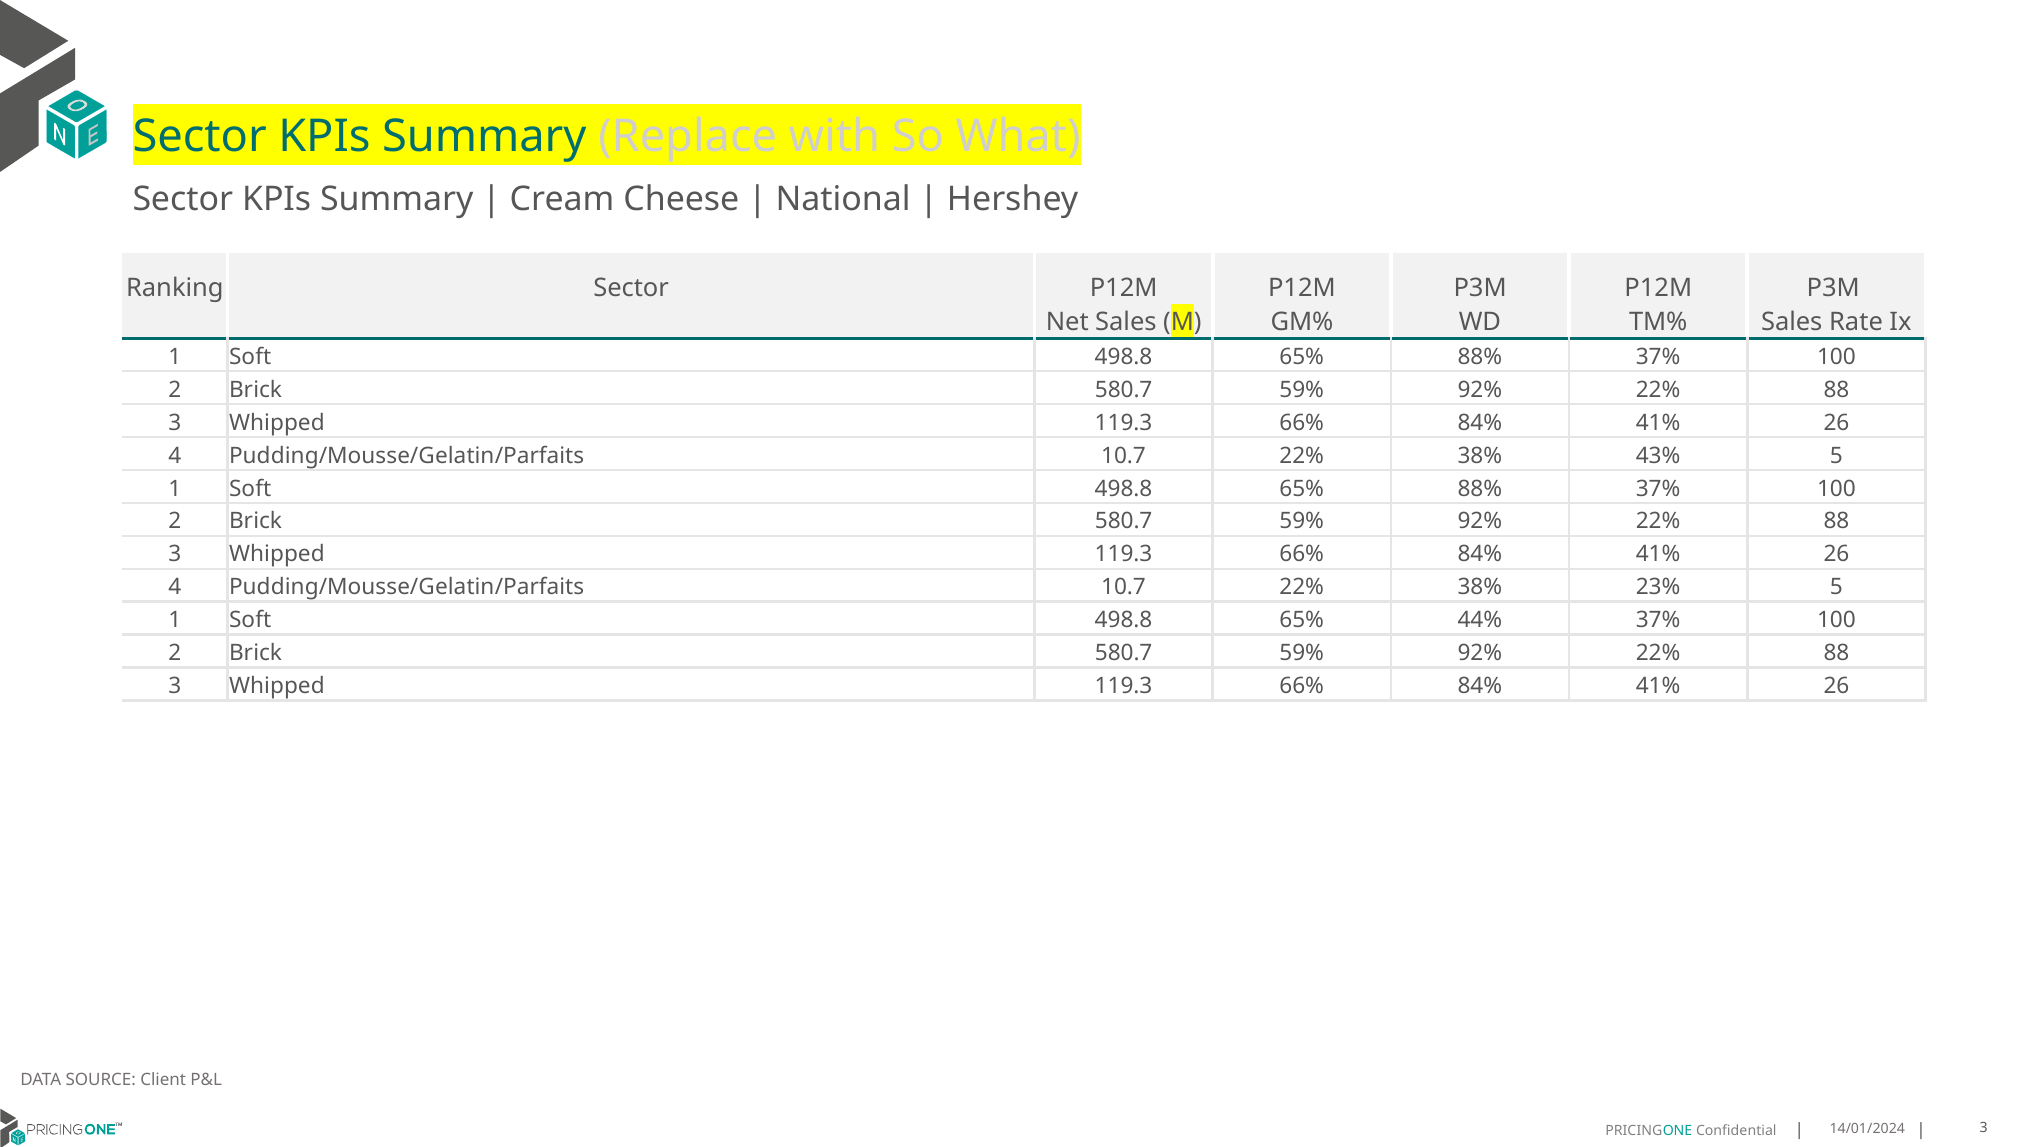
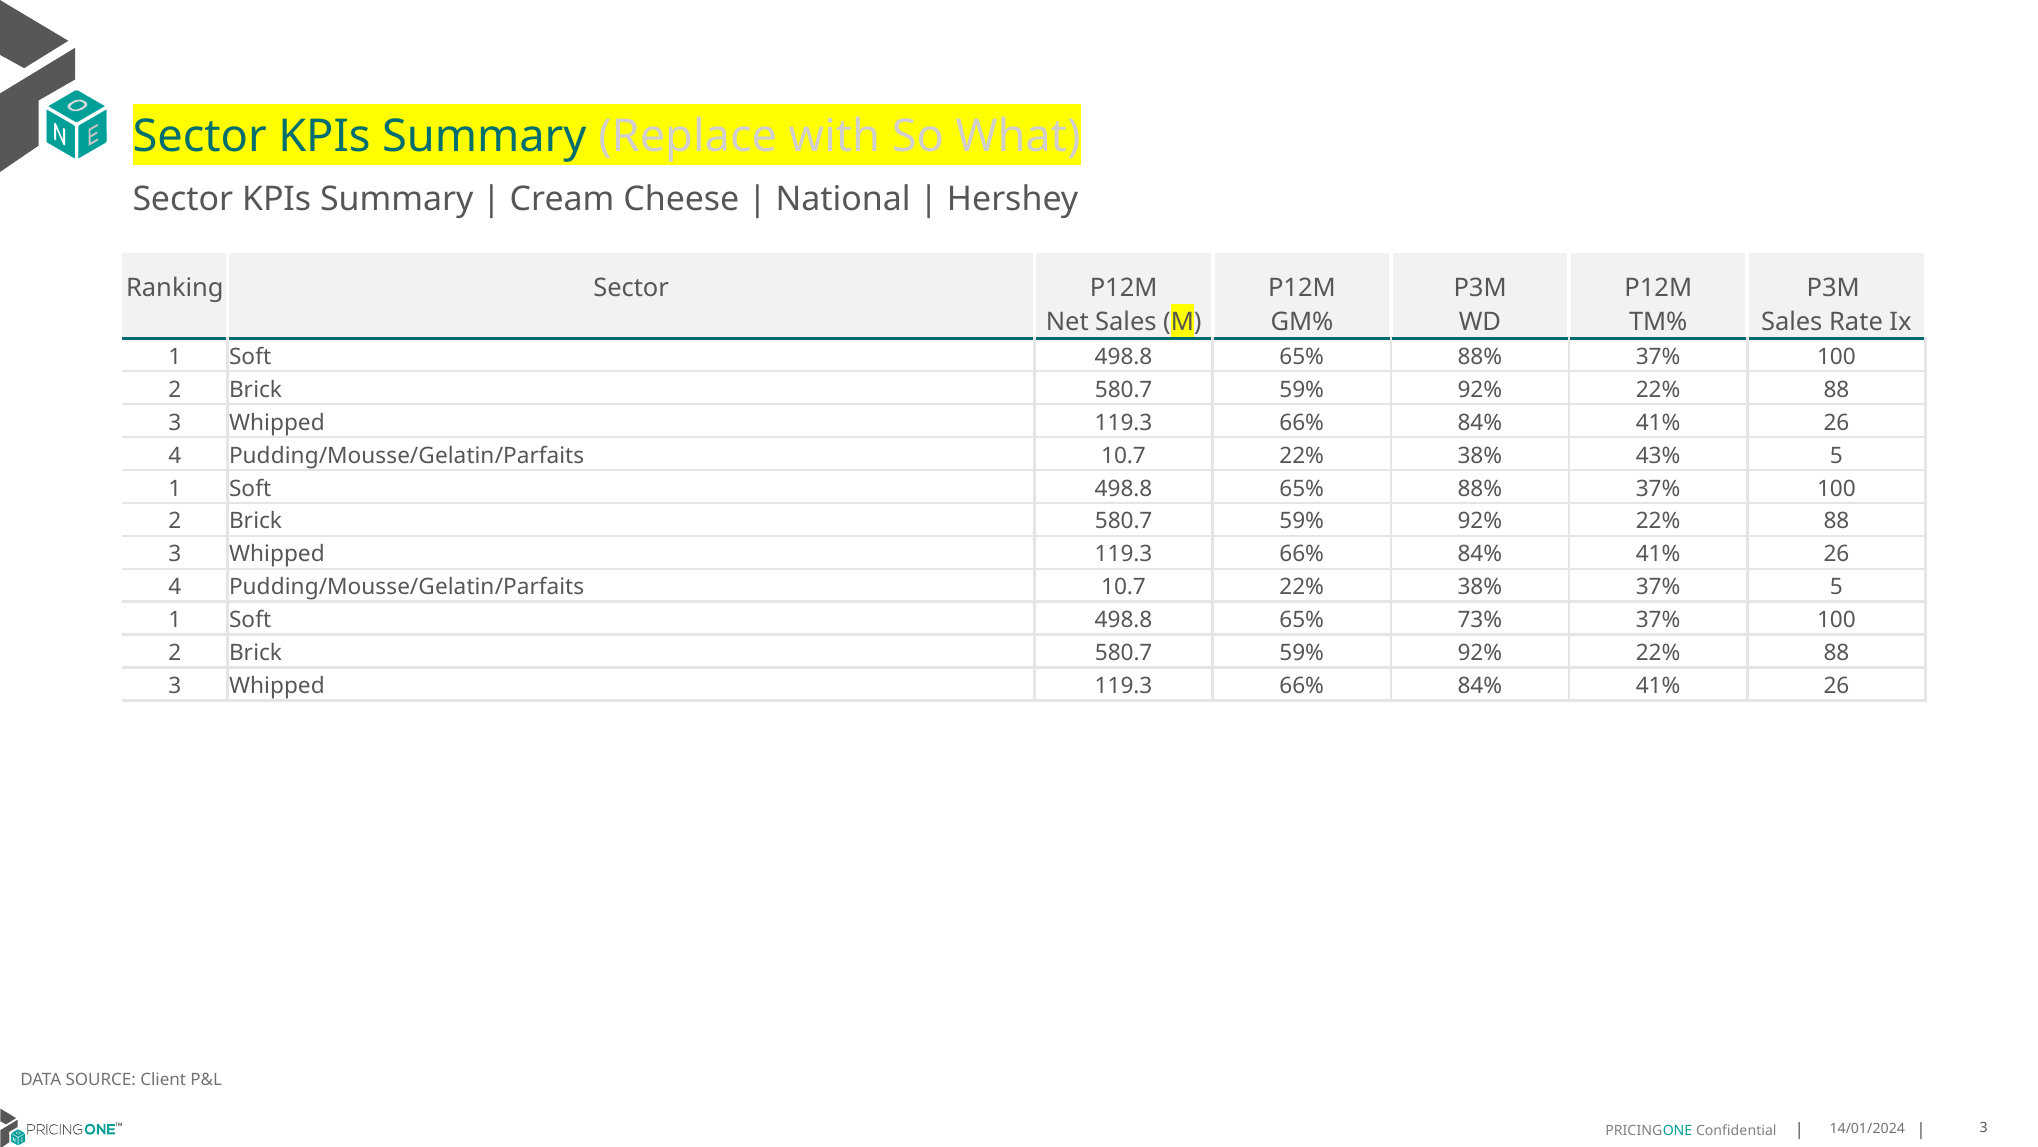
38% 23%: 23% -> 37%
44%: 44% -> 73%
